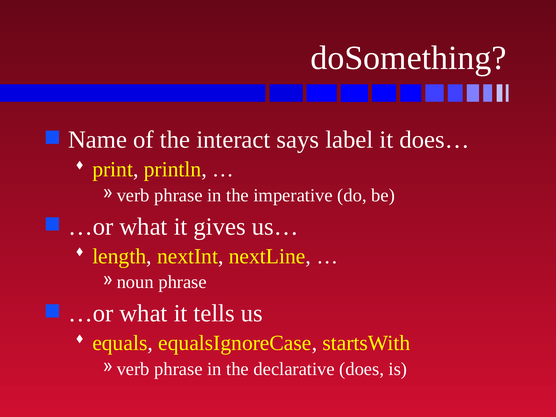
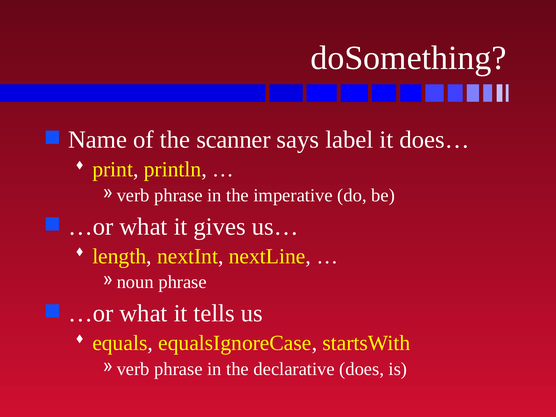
interact: interact -> scanner
